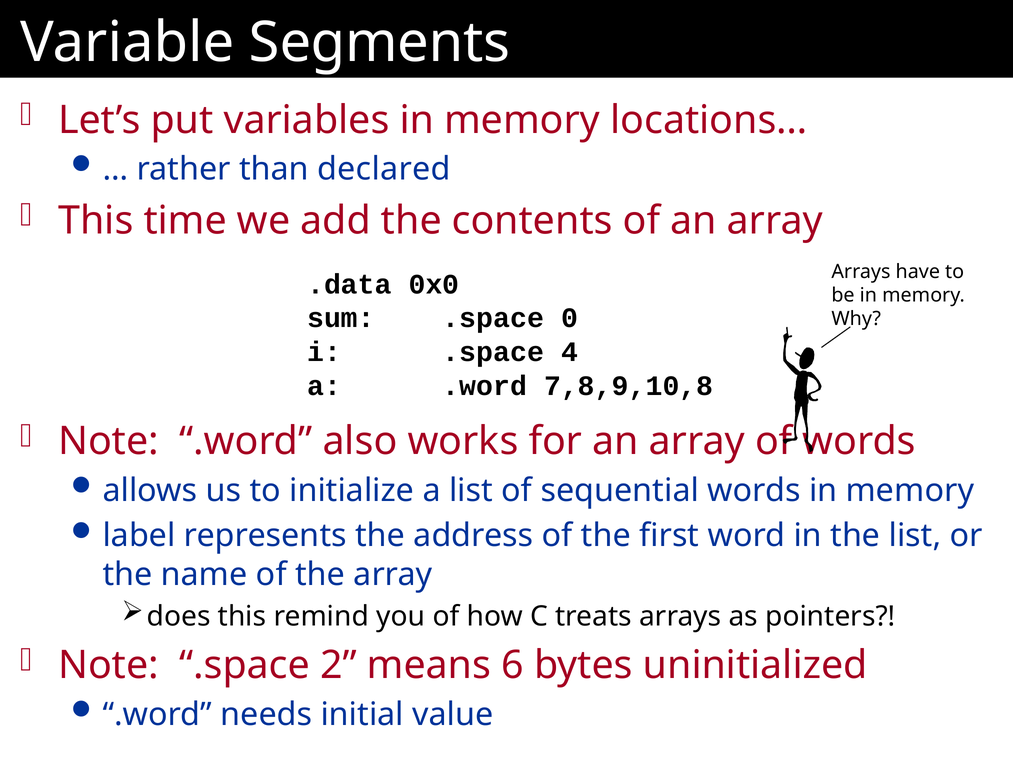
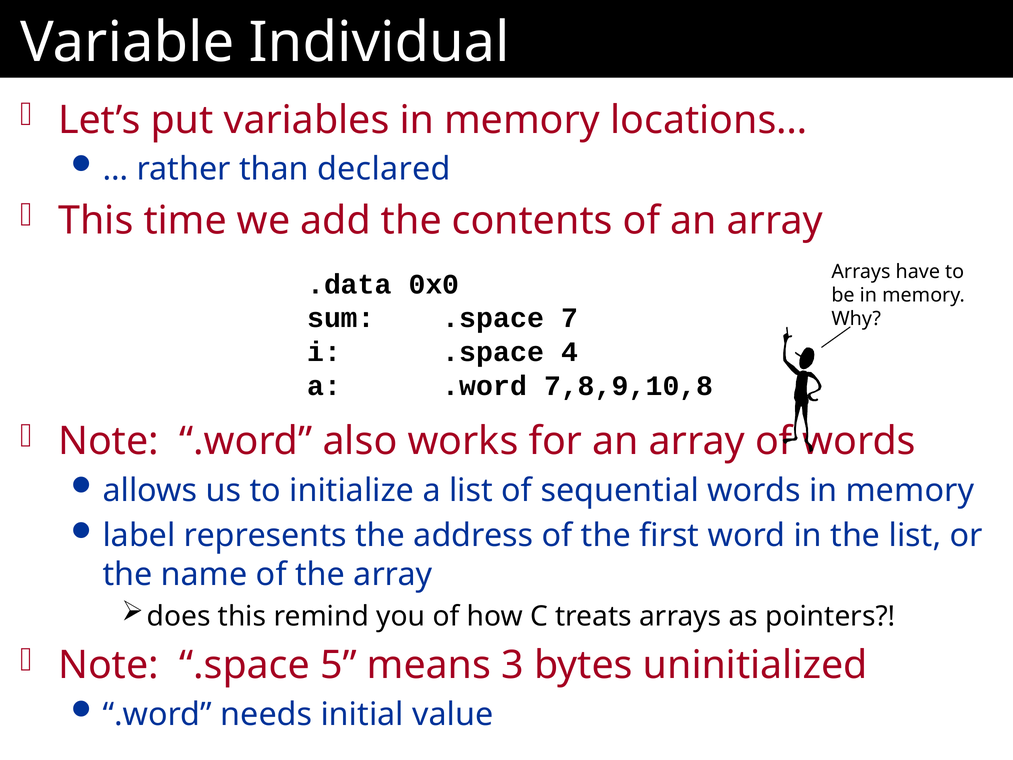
Segments: Segments -> Individual
0: 0 -> 7
2: 2 -> 5
6: 6 -> 3
